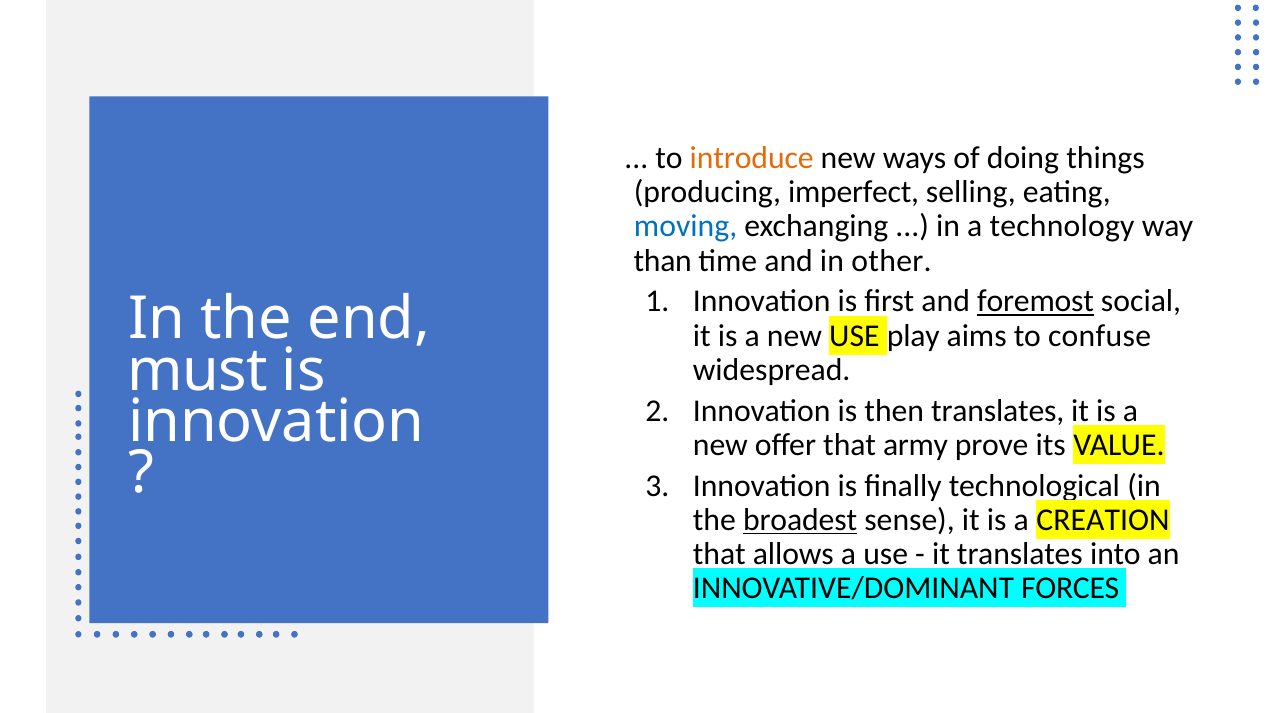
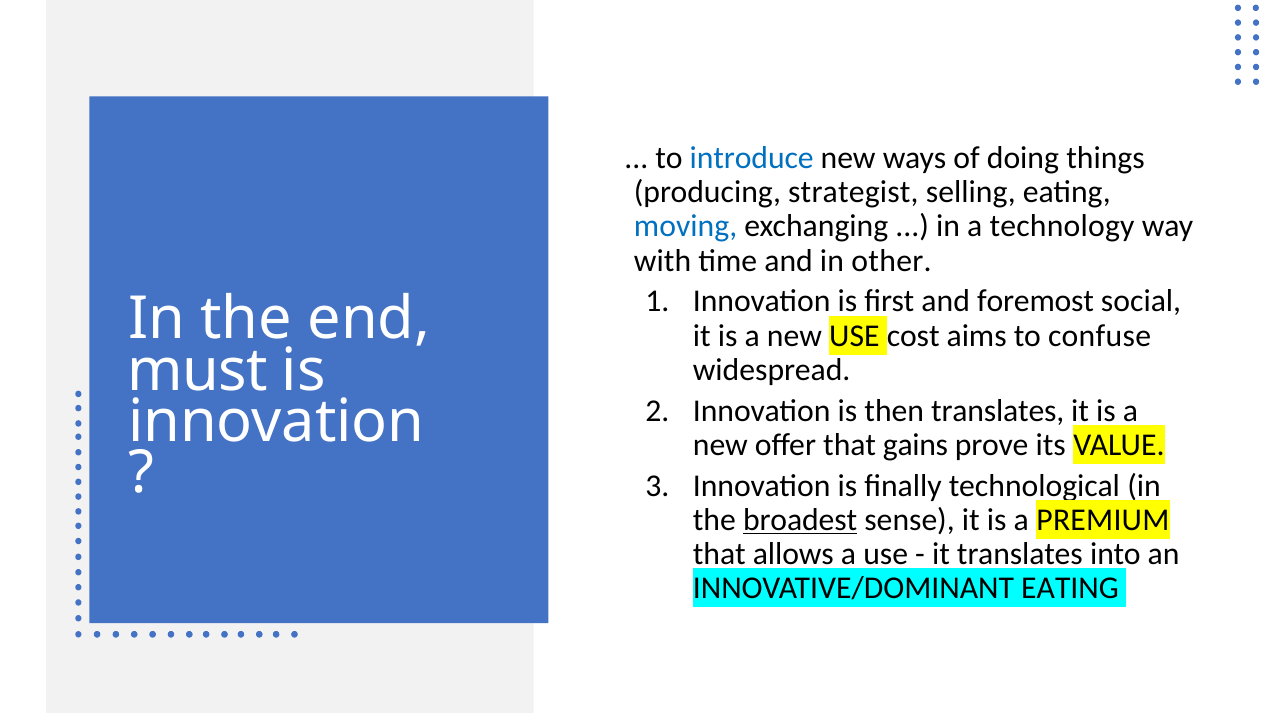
introduce colour: orange -> blue
imperfect: imperfect -> strategist
than: than -> with
foremost underline: present -> none
play: play -> cost
army: army -> gains
CREATION: CREATION -> PREMIUM
INNOVATIVE/DOMINANT FORCES: FORCES -> EATING
